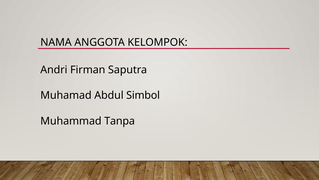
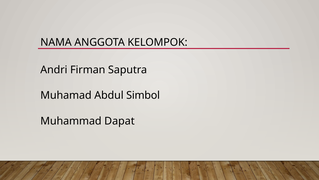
Tanpa: Tanpa -> Dapat
